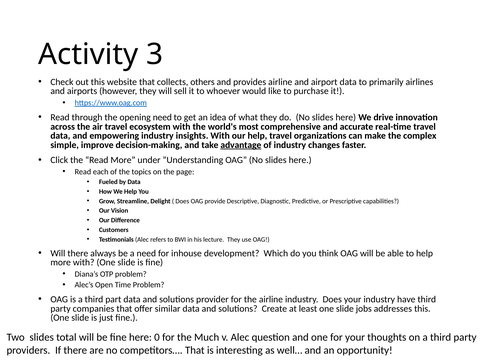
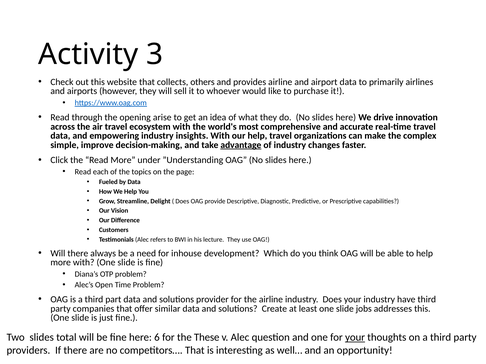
opening need: need -> arise
0: 0 -> 6
Much: Much -> These
your at (355, 338) underline: none -> present
